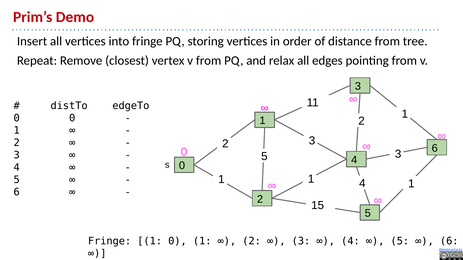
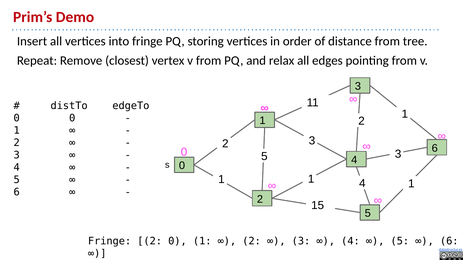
Fringe 1: 1 -> 2
